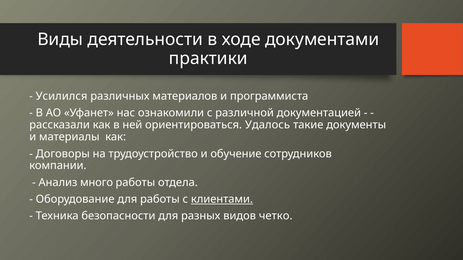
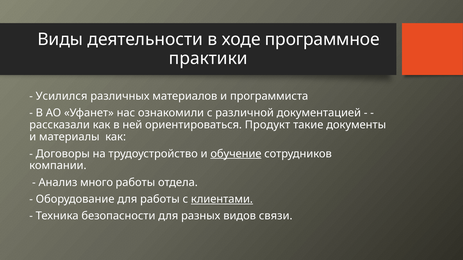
документами: документами -> программное
Удалось: Удалось -> Продукт
обучение underline: none -> present
четко: четко -> связи
